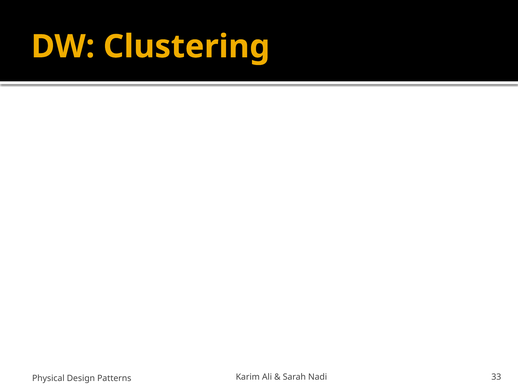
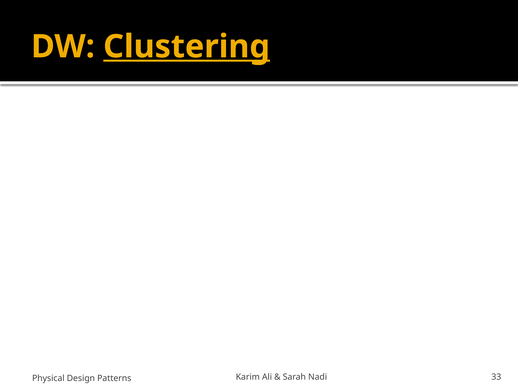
Clustering underline: none -> present
